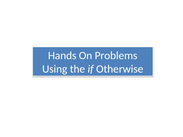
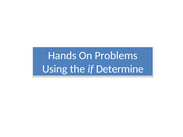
Otherwise: Otherwise -> Determine
